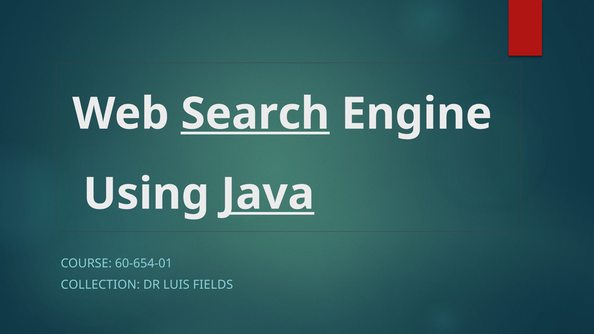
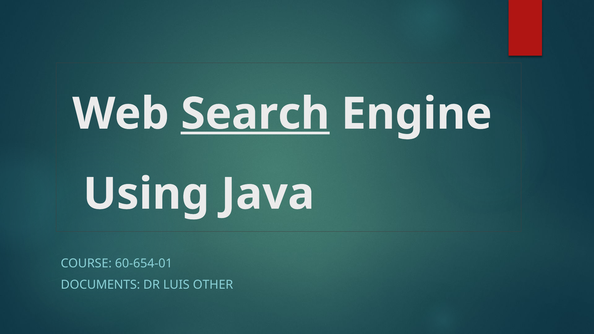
Java underline: present -> none
COLLECTION: COLLECTION -> DOCUMENTS
FIELDS: FIELDS -> OTHER
